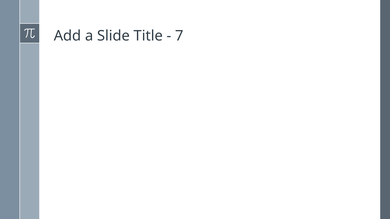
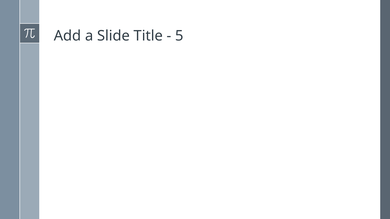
7: 7 -> 5
